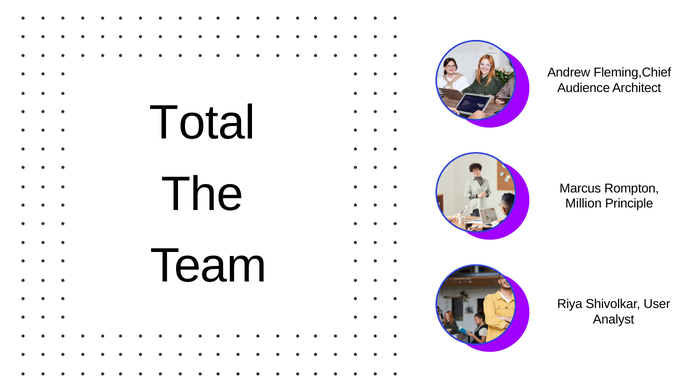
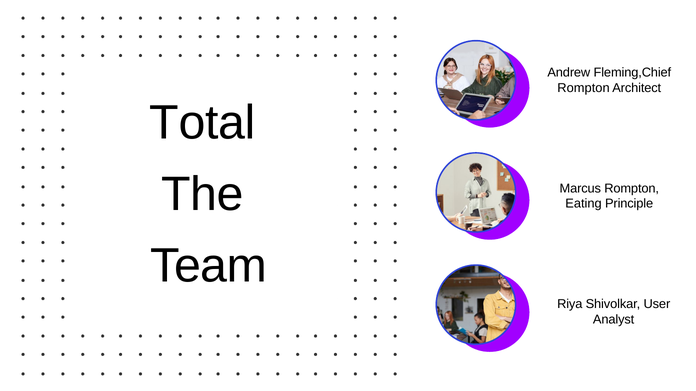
Audience at (584, 88): Audience -> Rompton
Million: Million -> Eating
